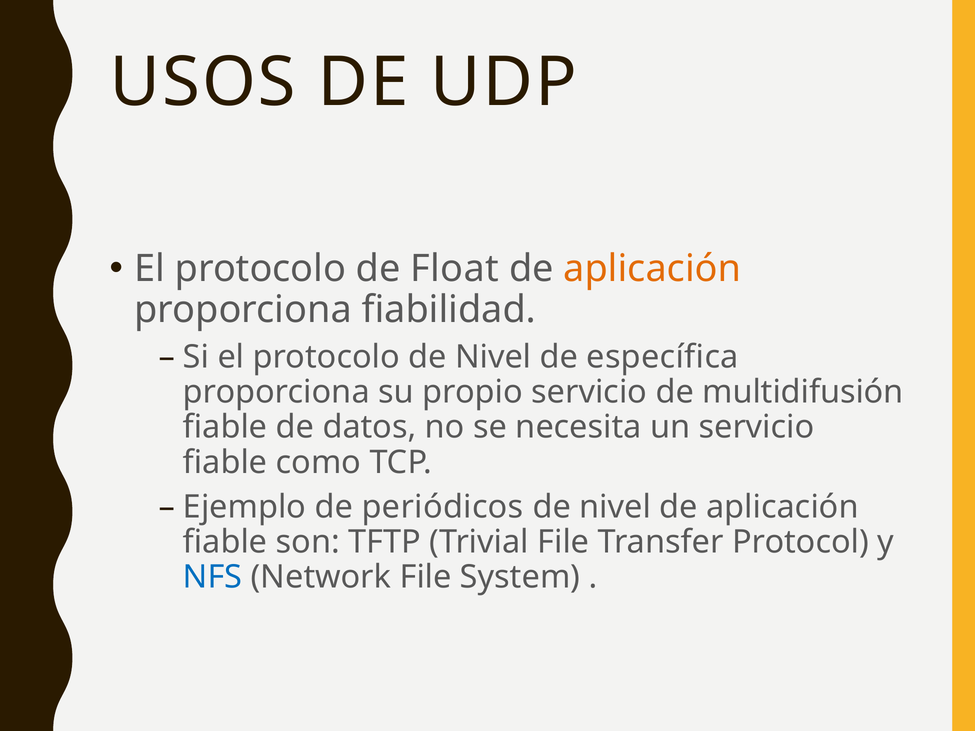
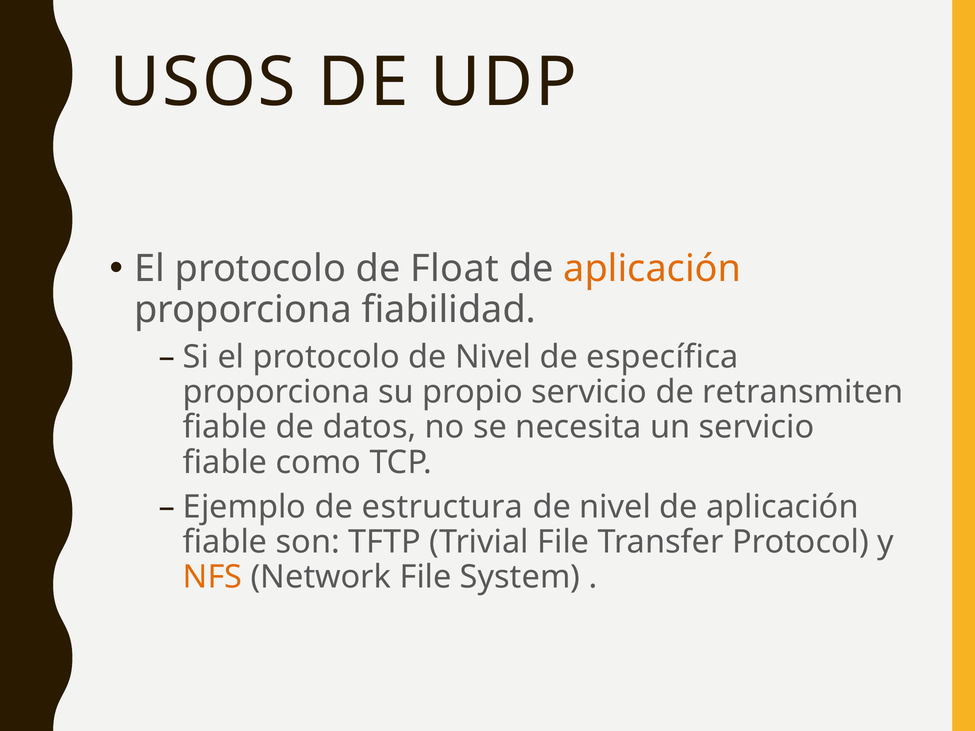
multidifusión: multidifusión -> retransmiten
periódicos: periódicos -> estructura
NFS colour: blue -> orange
